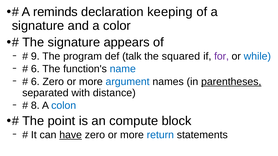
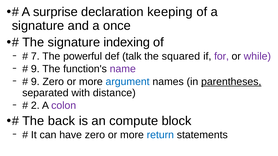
reminds: reminds -> surprise
color: color -> once
appears: appears -> indexing
9: 9 -> 7
program: program -> powerful
while colour: blue -> purple
6 at (35, 69): 6 -> 9
name colour: blue -> purple
6 at (35, 82): 6 -> 9
8: 8 -> 2
colon colour: blue -> purple
point: point -> back
have underline: present -> none
